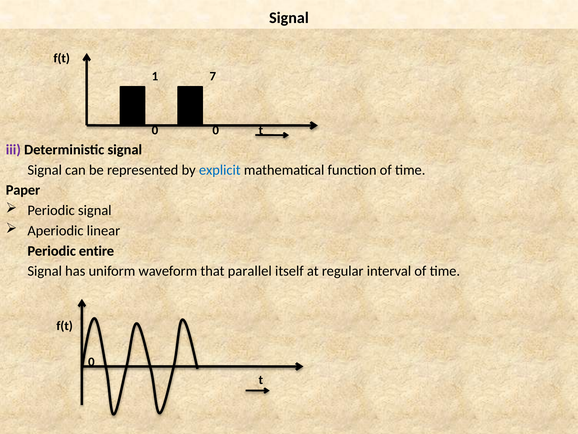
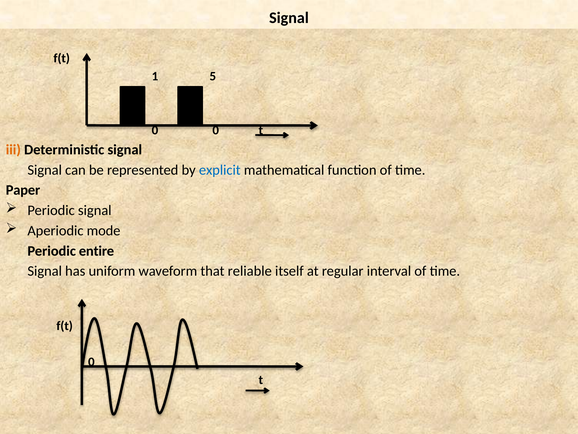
7: 7 -> 5
iii colour: purple -> orange
linear: linear -> mode
parallel: parallel -> reliable
